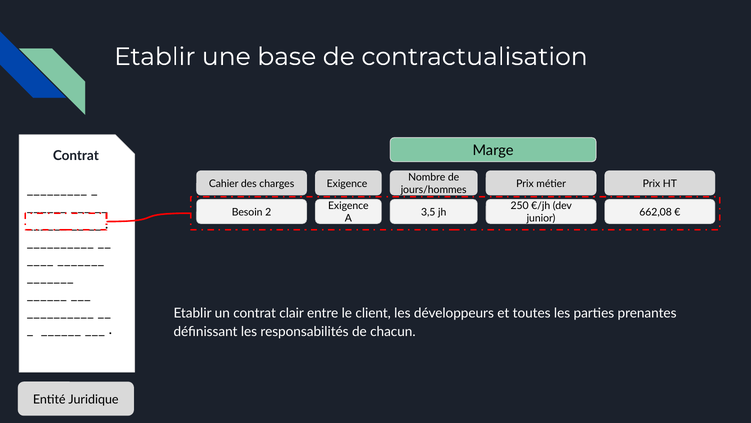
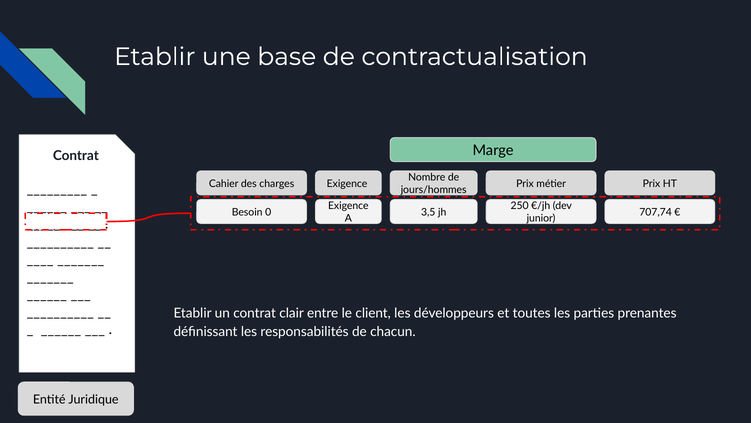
2: 2 -> 0
662,08: 662,08 -> 707,74
